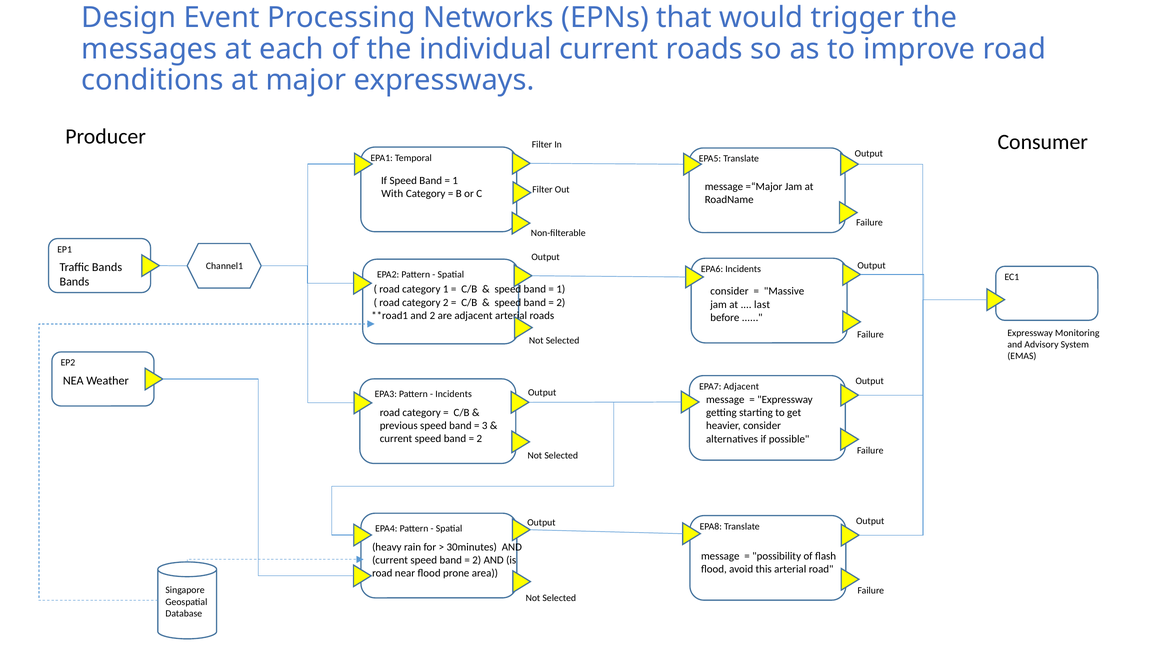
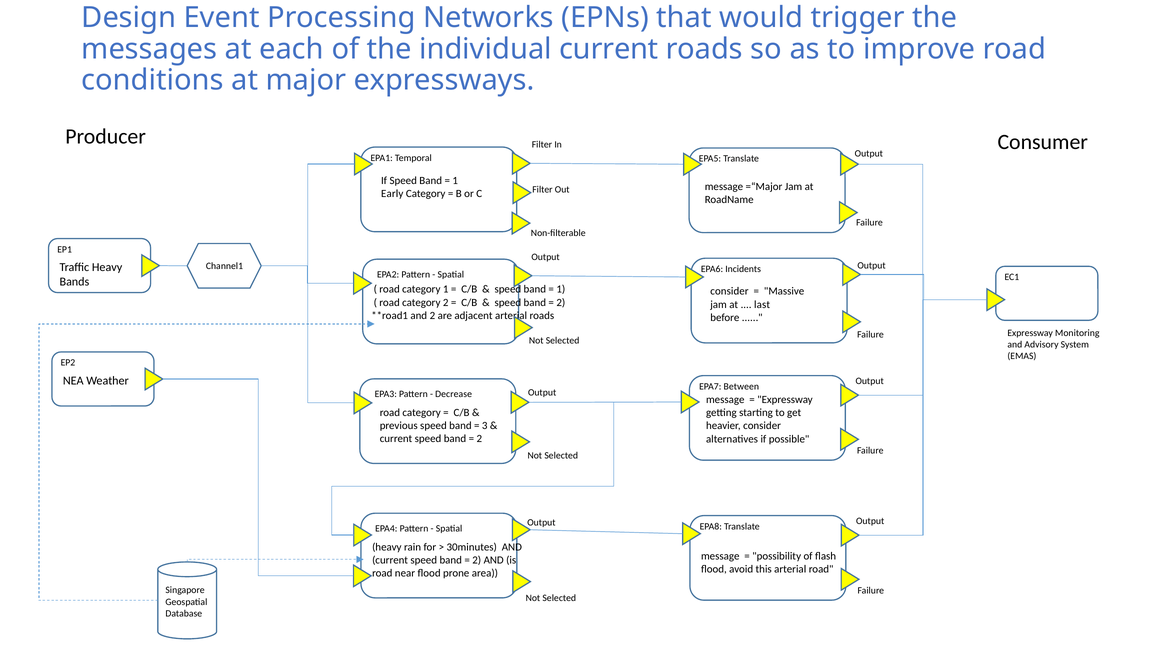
With: With -> Early
Traffic Bands: Bands -> Heavy
EPA7 Adjacent: Adjacent -> Between
Incidents at (454, 394): Incidents -> Decrease
